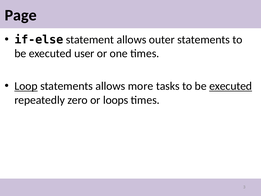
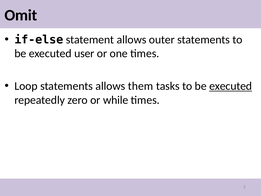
Page: Page -> Omit
Loop underline: present -> none
more: more -> them
loops: loops -> while
